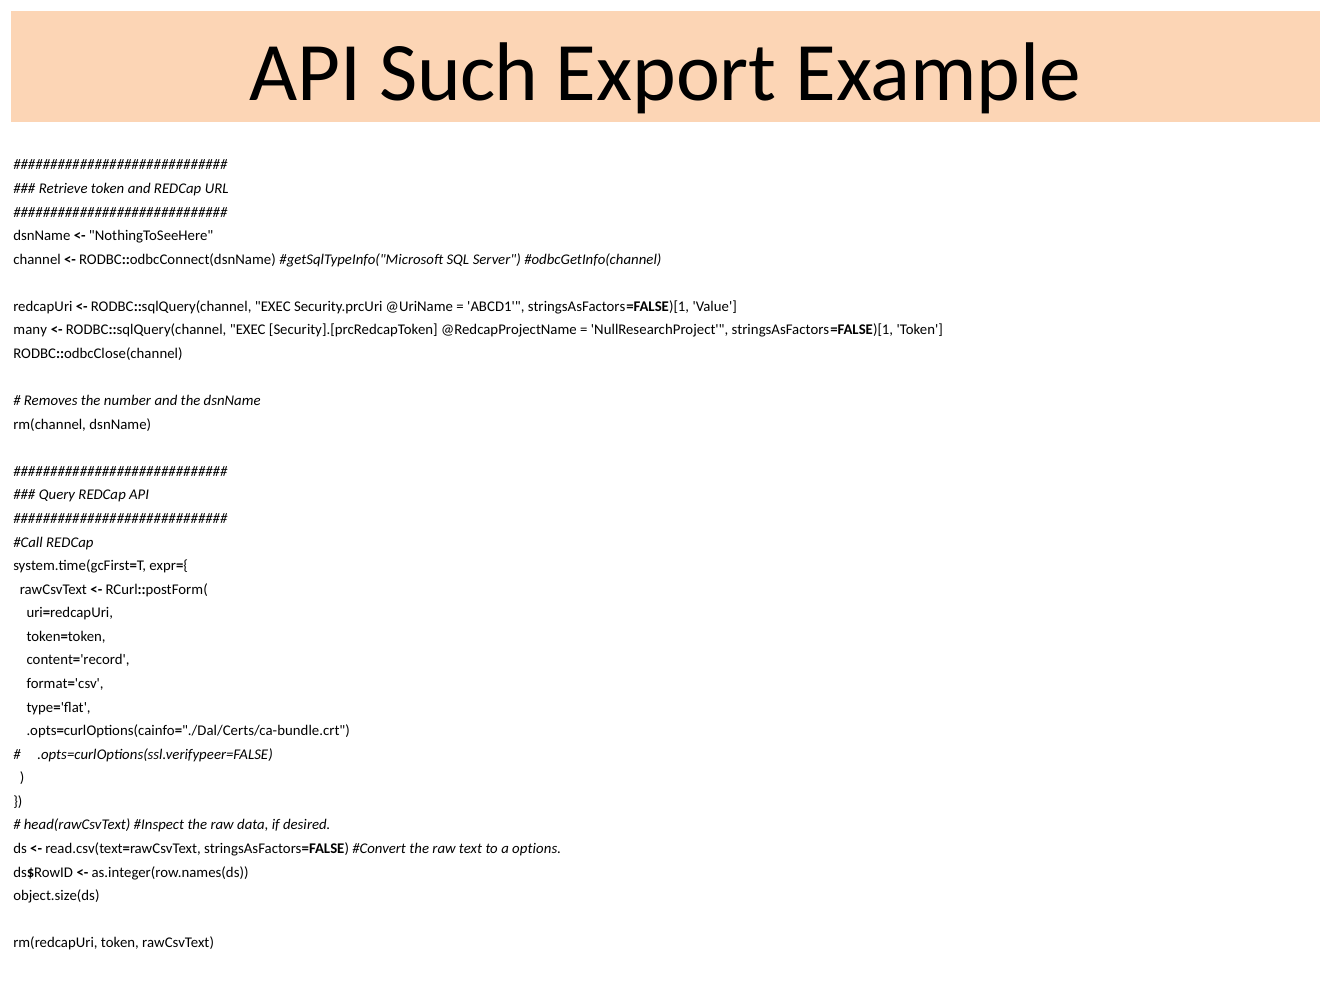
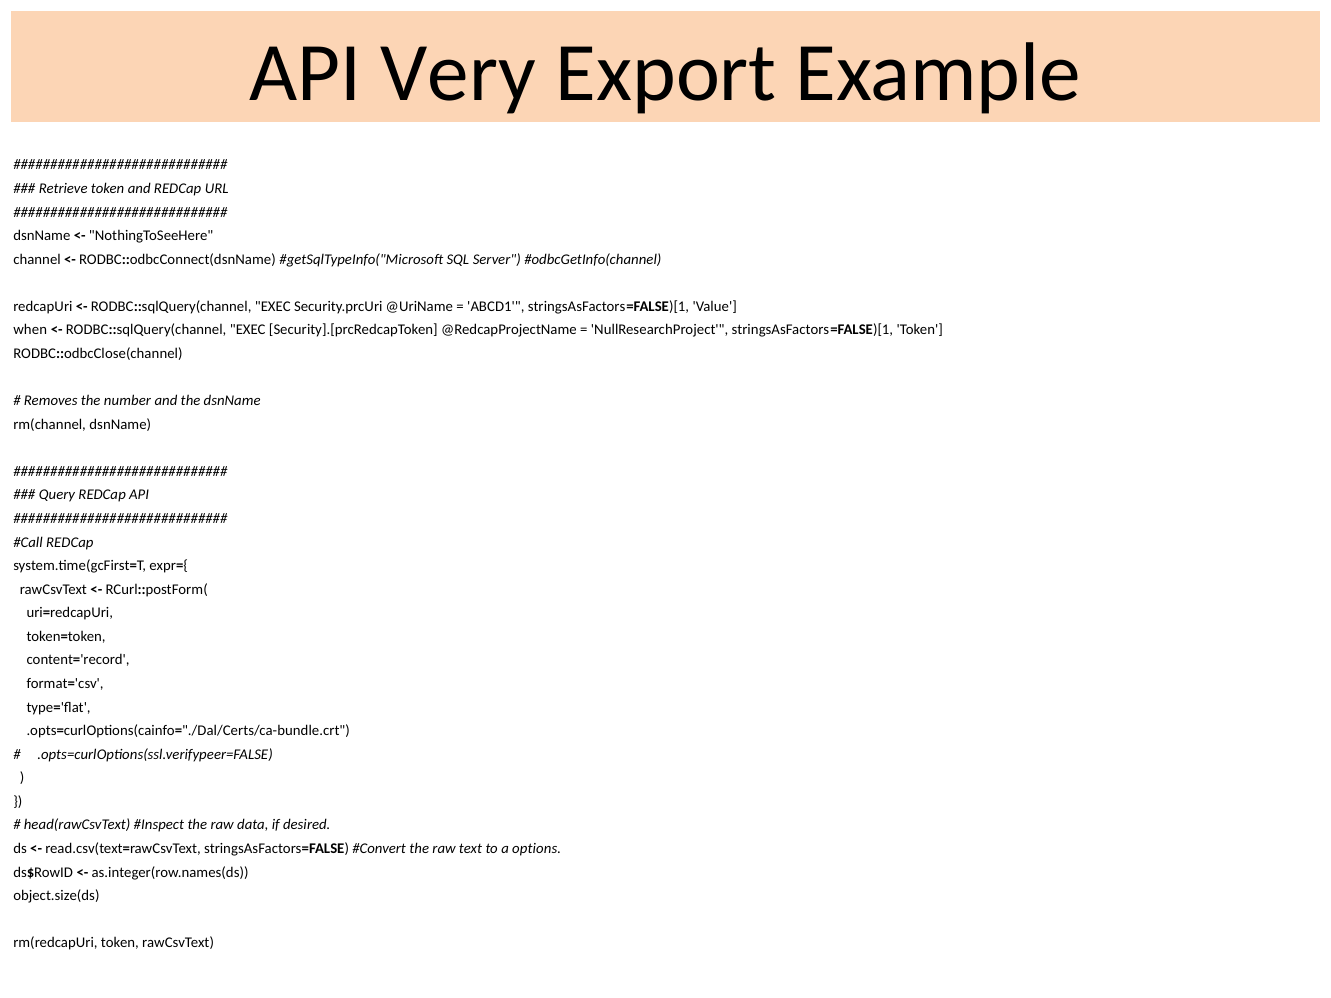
Such: Such -> Very
many: many -> when
